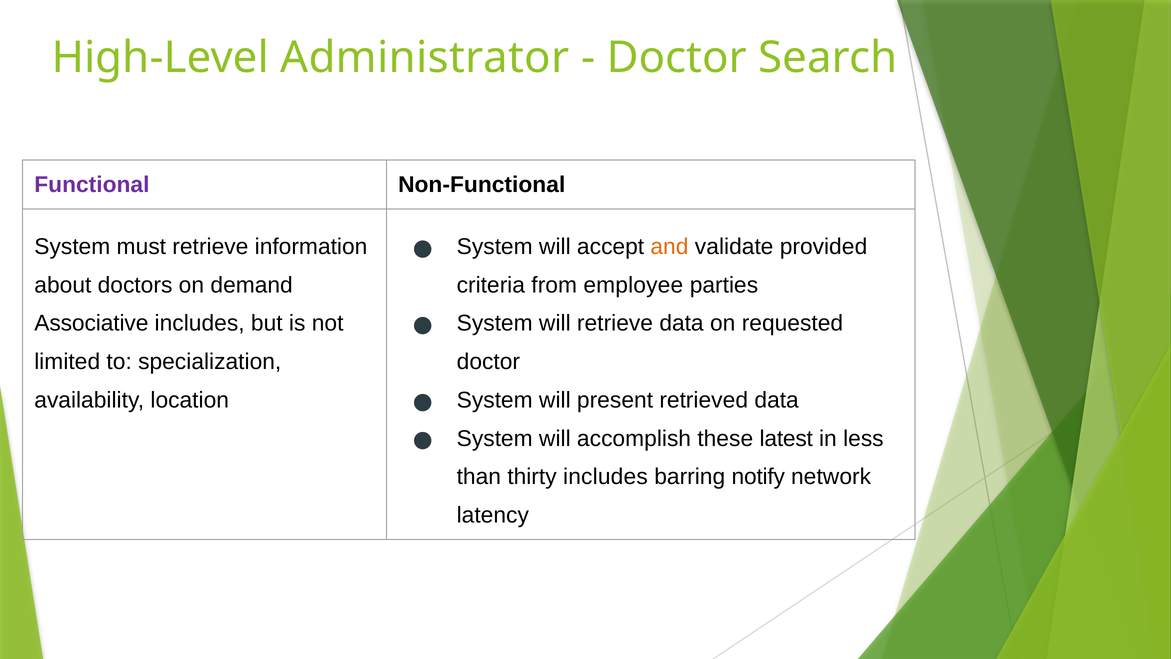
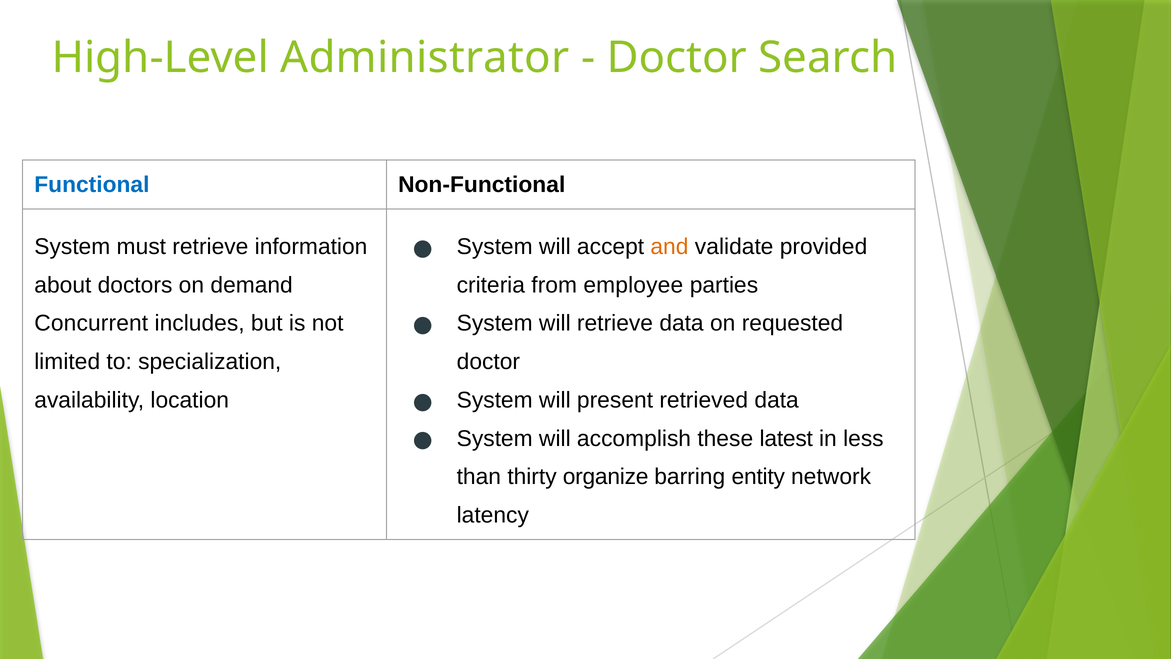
Functional colour: purple -> blue
Associative: Associative -> Concurrent
thirty includes: includes -> organize
notify: notify -> entity
